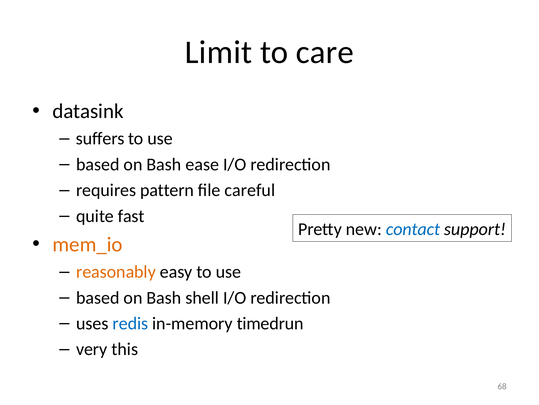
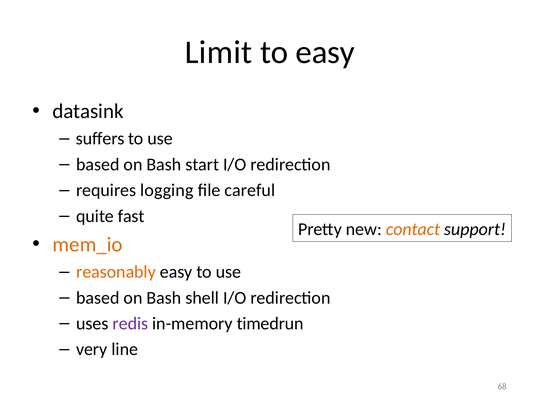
to care: care -> easy
ease: ease -> start
pattern: pattern -> logging
contact colour: blue -> orange
redis colour: blue -> purple
this: this -> line
